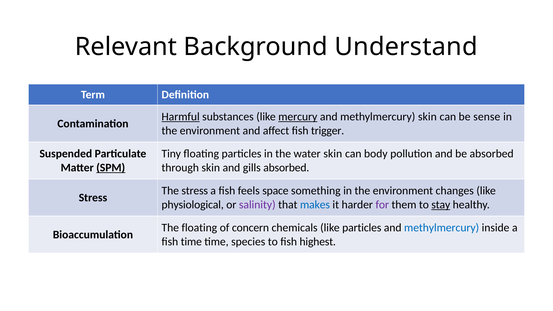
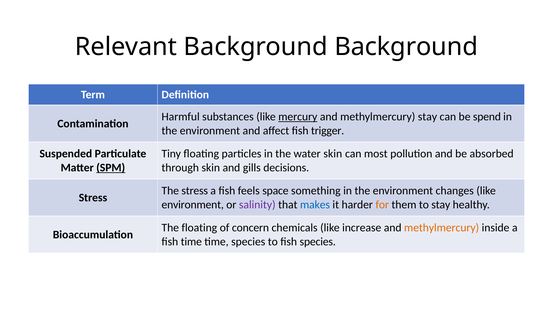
Background Understand: Understand -> Background
Harmful underline: present -> none
methylmercury skin: skin -> stay
sense: sense -> spend
body: body -> most
gills absorbed: absorbed -> decisions
physiological at (193, 205): physiological -> environment
for colour: purple -> orange
stay at (441, 205) underline: present -> none
like particles: particles -> increase
methylmercury at (442, 228) colour: blue -> orange
fish highest: highest -> species
